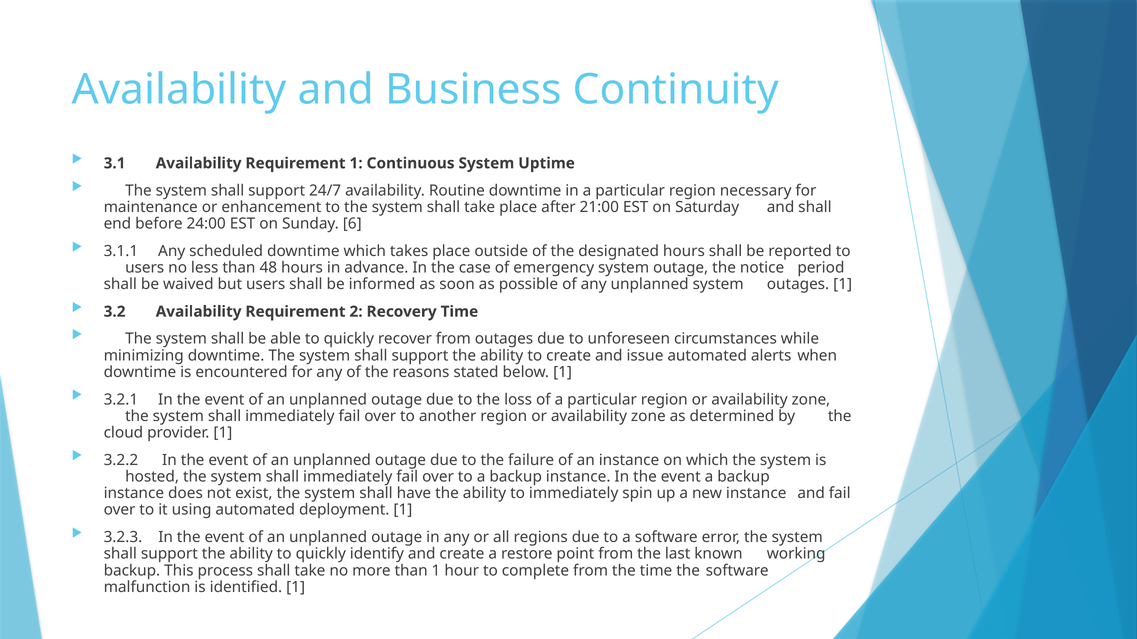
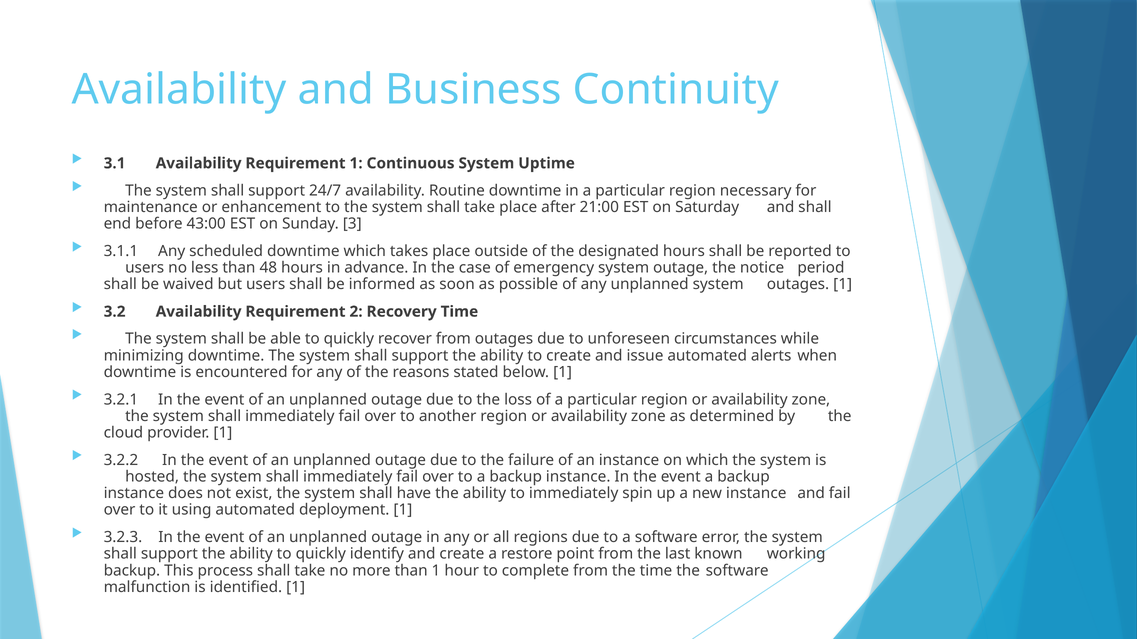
24:00: 24:00 -> 43:00
6: 6 -> 3
